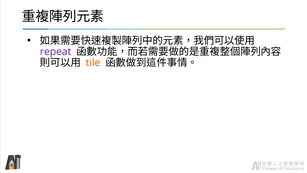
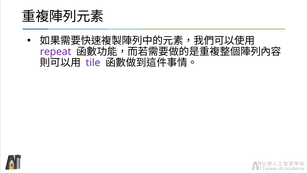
tile colour: orange -> purple
